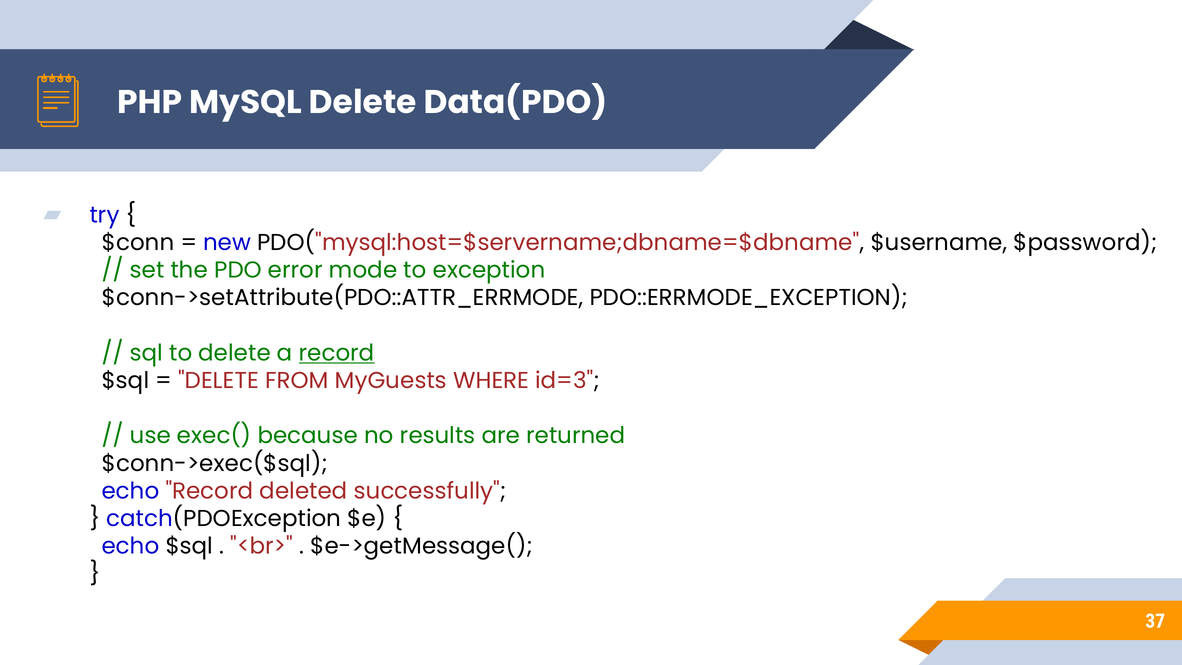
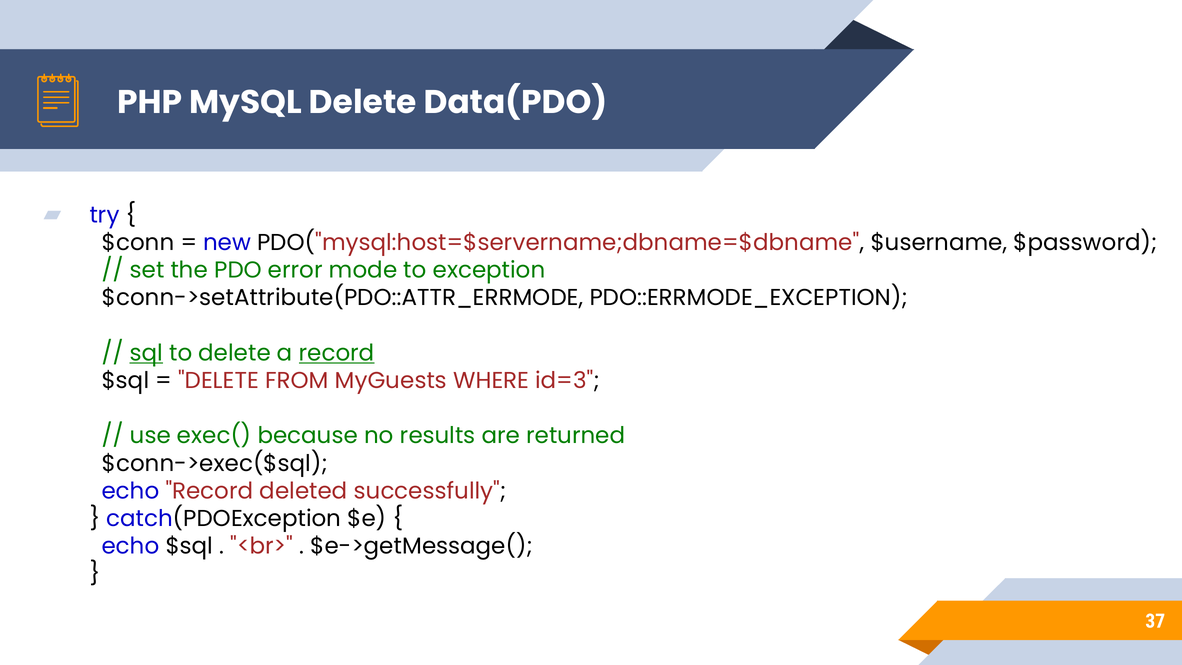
sql underline: none -> present
